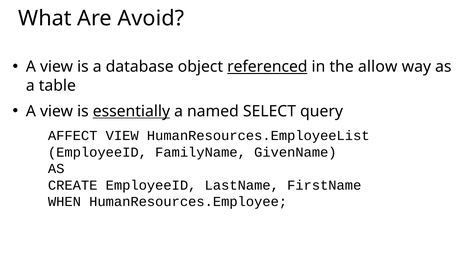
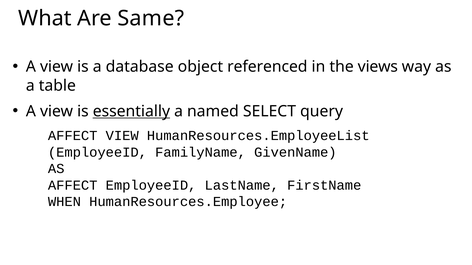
Avoid: Avoid -> Same
referenced underline: present -> none
allow: allow -> views
CREATE at (73, 185): CREATE -> AFFECT
